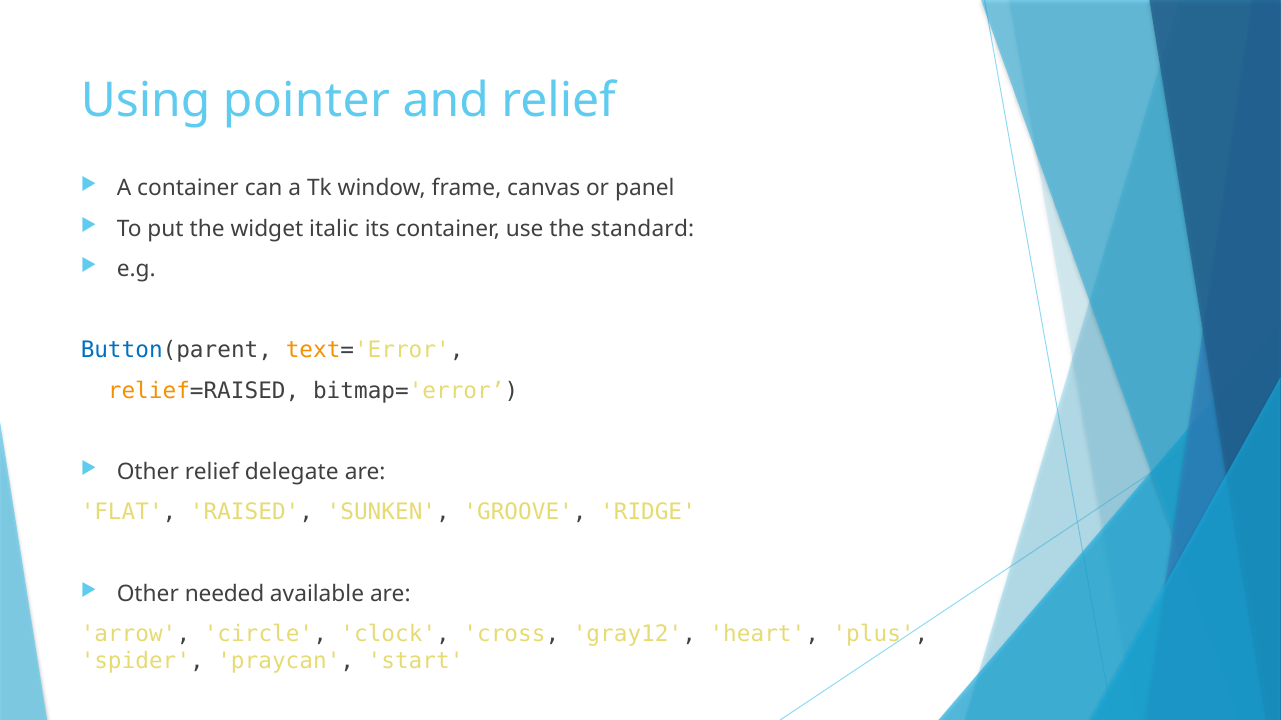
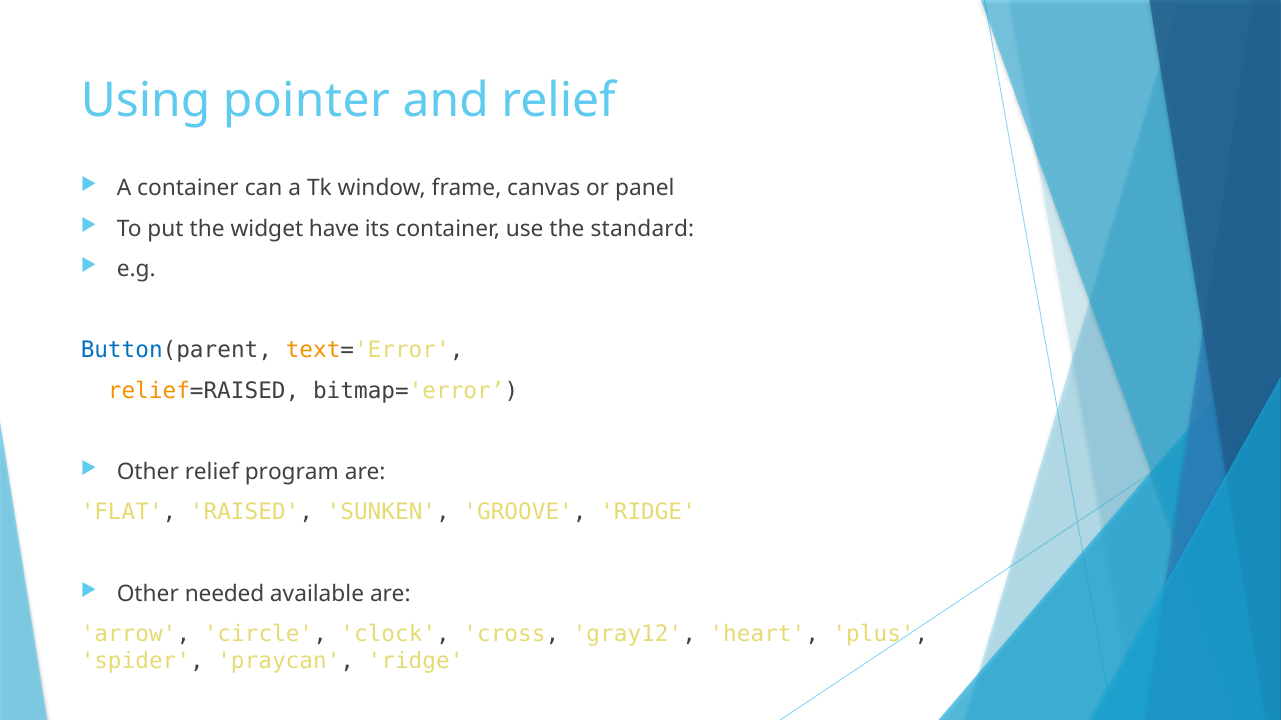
italic: italic -> have
delegate: delegate -> program
praycan start: start -> ridge
